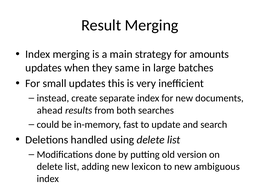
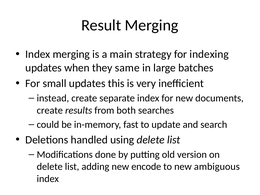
amounts: amounts -> indexing
ahead at (50, 110): ahead -> create
lexicon: lexicon -> encode
